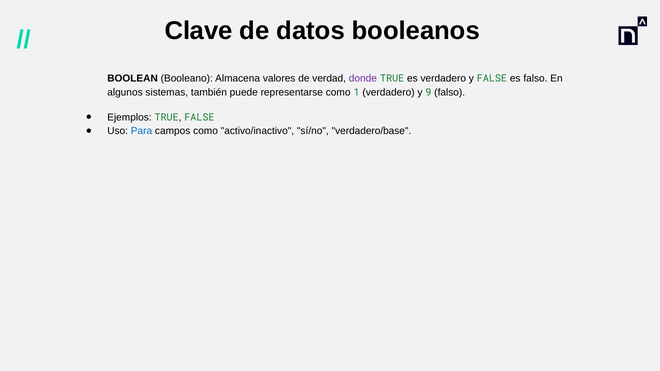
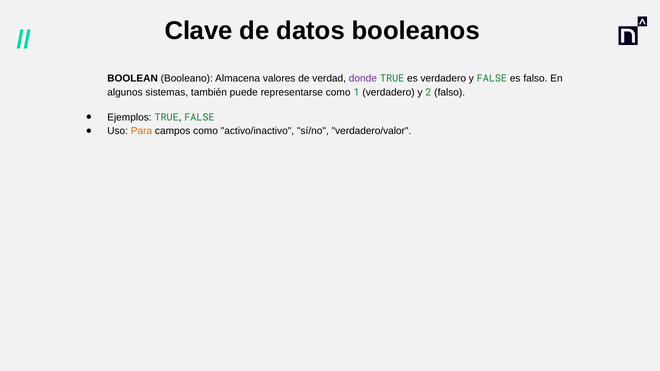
9: 9 -> 2
Para colour: blue -> orange
verdadero/base: verdadero/base -> verdadero/valor
